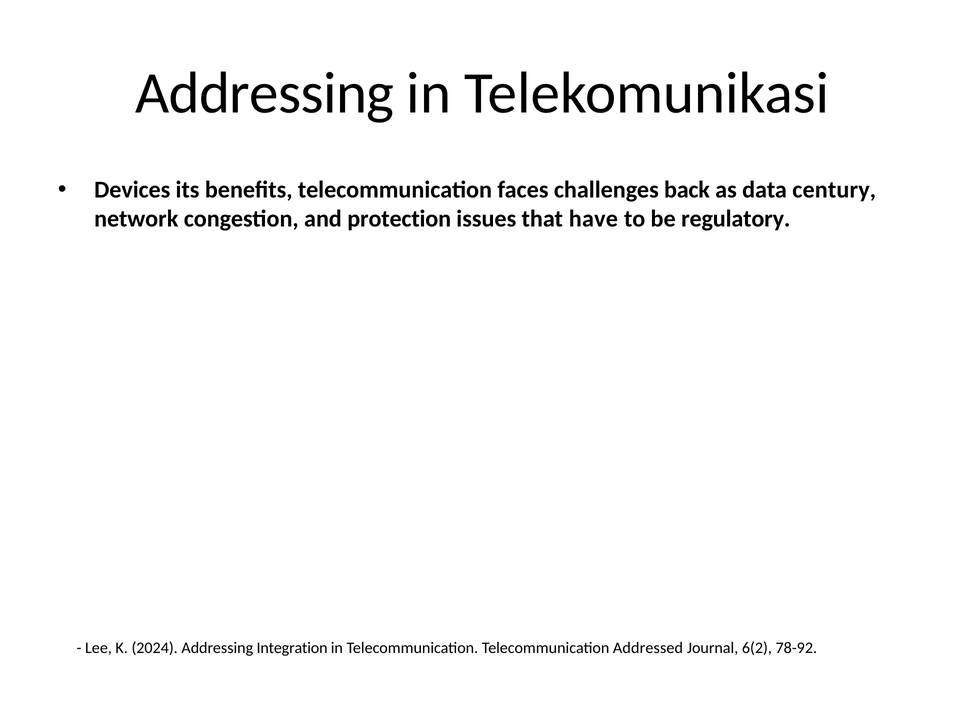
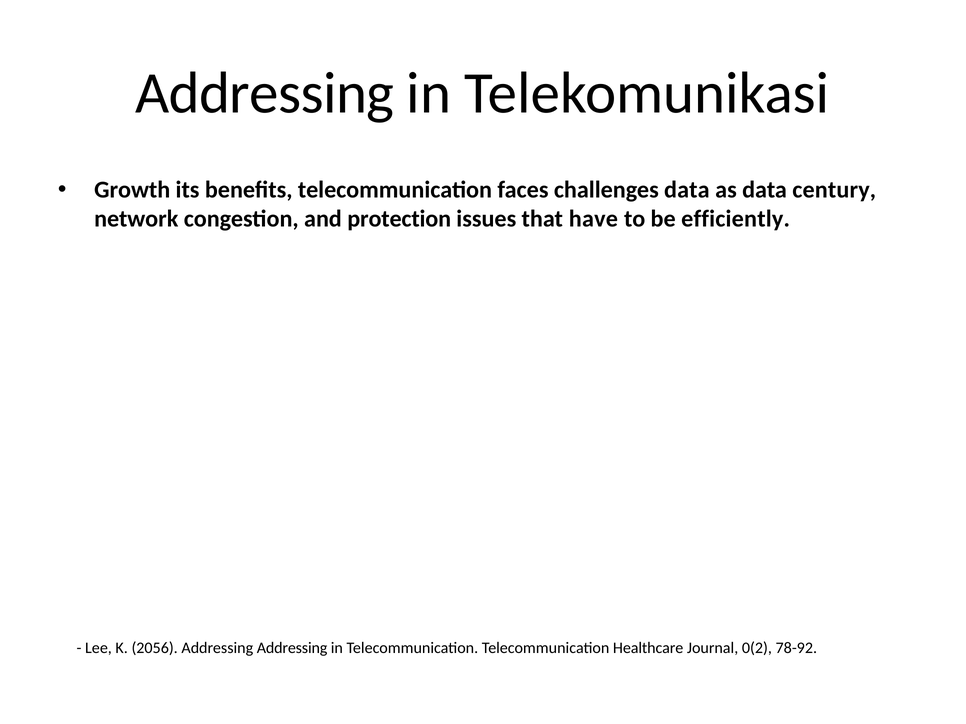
Devices: Devices -> Growth
challenges back: back -> data
regulatory: regulatory -> efficiently
2024: 2024 -> 2056
Addressing Integration: Integration -> Addressing
Addressed: Addressed -> Healthcare
6(2: 6(2 -> 0(2
